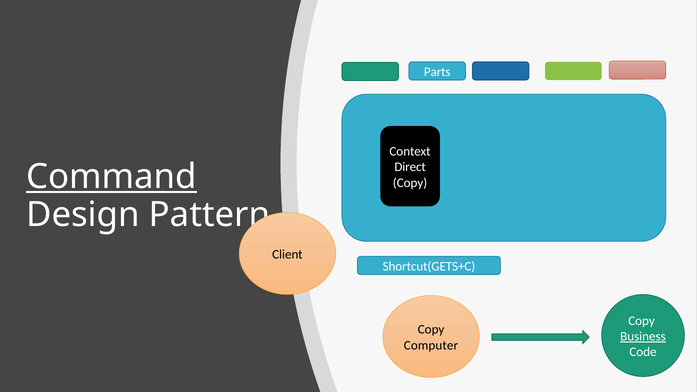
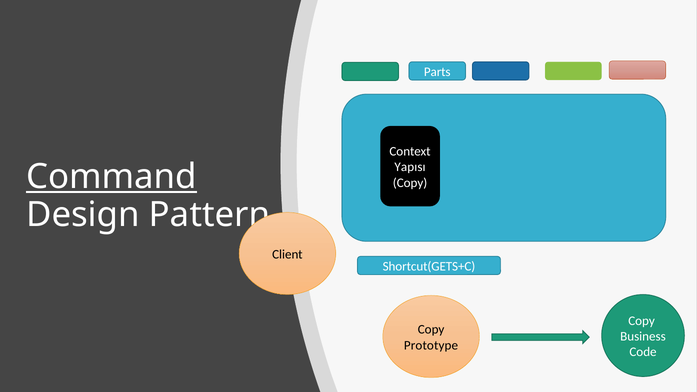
Direct: Direct -> Yapısı
Business underline: present -> none
Computer: Computer -> Prototype
